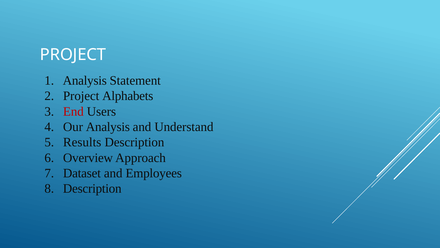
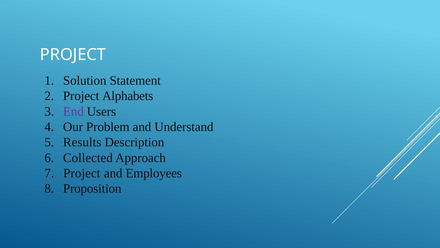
Analysis at (85, 80): Analysis -> Solution
End colour: red -> purple
Our Analysis: Analysis -> Problem
Overview: Overview -> Collected
Dataset at (82, 173): Dataset -> Project
Description at (92, 188): Description -> Proposition
